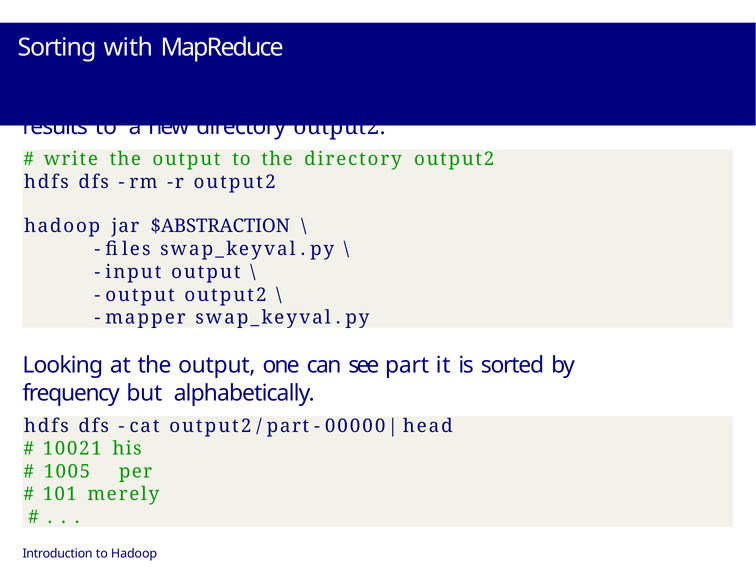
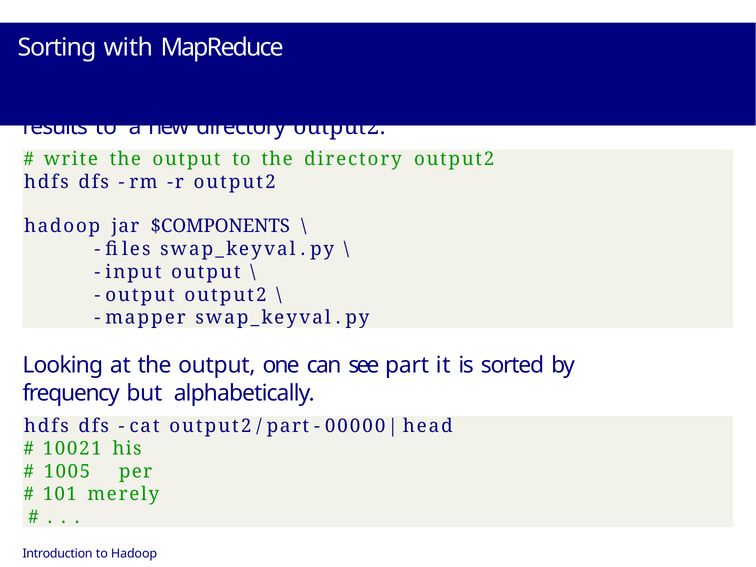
$ABSTRACTION: $ABSTRACTION -> $COMPONENTS
